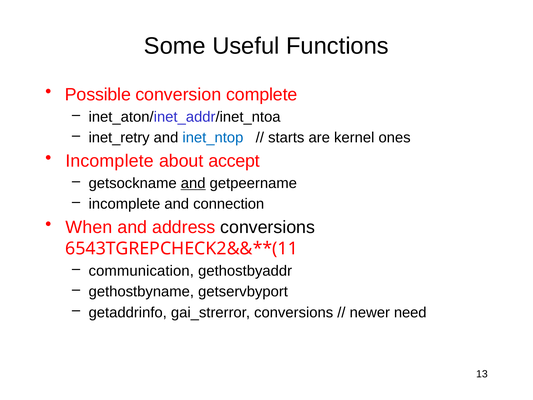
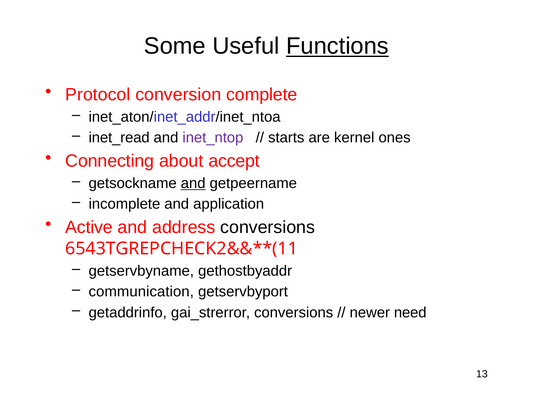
Functions underline: none -> present
Possible: Possible -> Protocol
inet_retry: inet_retry -> inet_read
inet_ntop colour: blue -> purple
Incomplete at (110, 161): Incomplete -> Connecting
connection: connection -> application
When: When -> Active
communication: communication -> getservbyname
gethostbyname: gethostbyname -> communication
